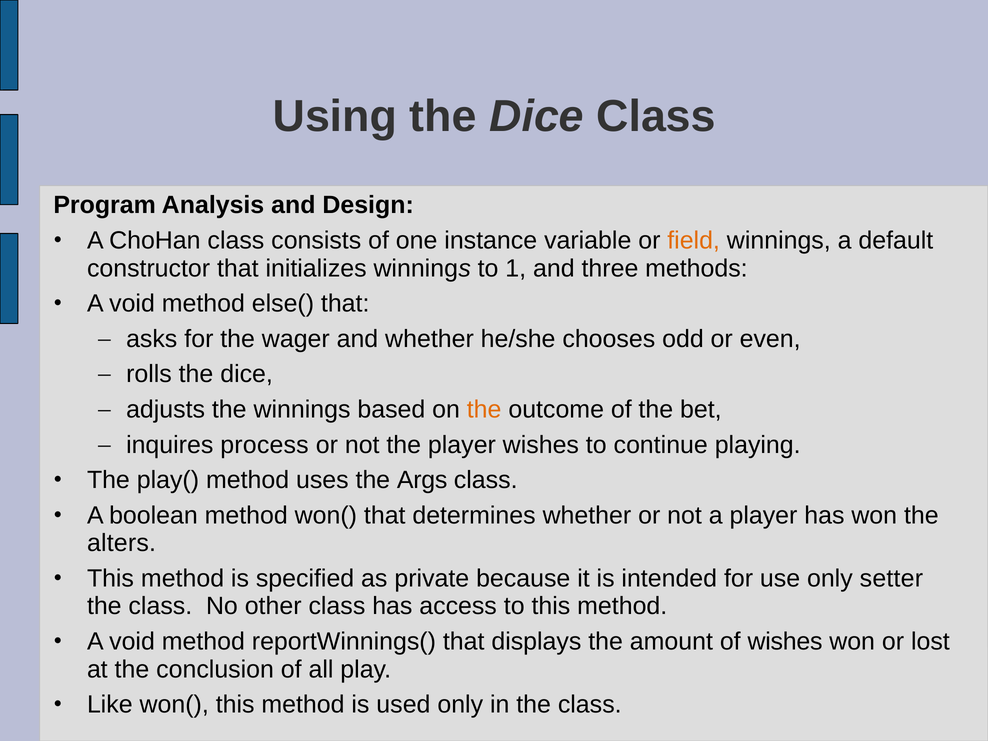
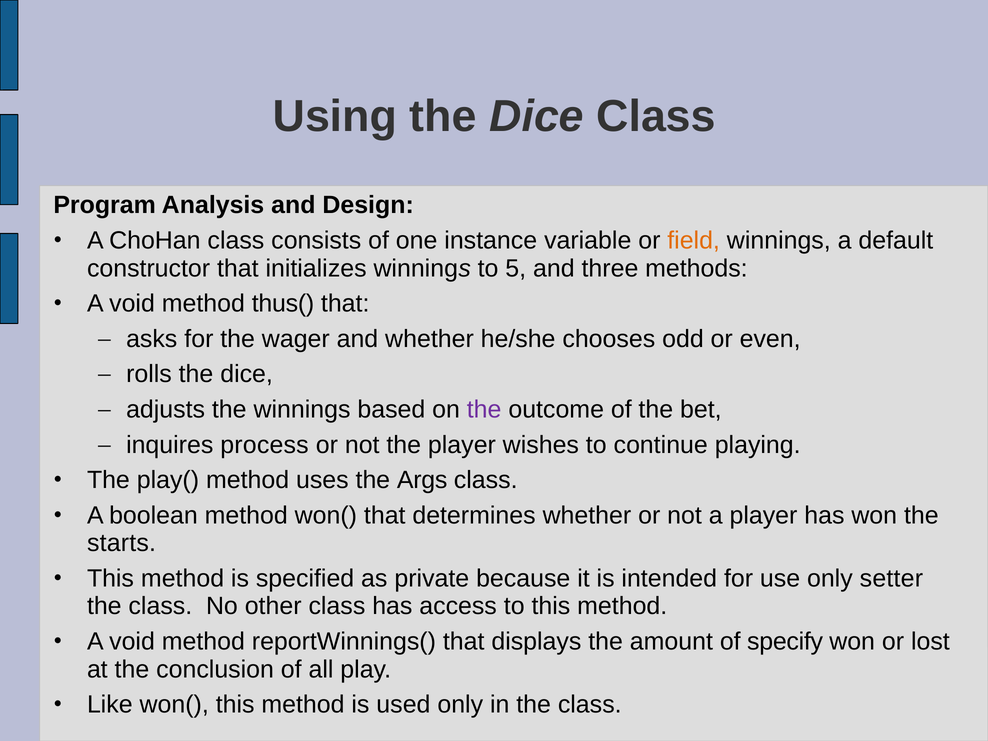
1: 1 -> 5
else(: else( -> thus(
the at (484, 409) colour: orange -> purple
alters: alters -> starts
of wishes: wishes -> specify
